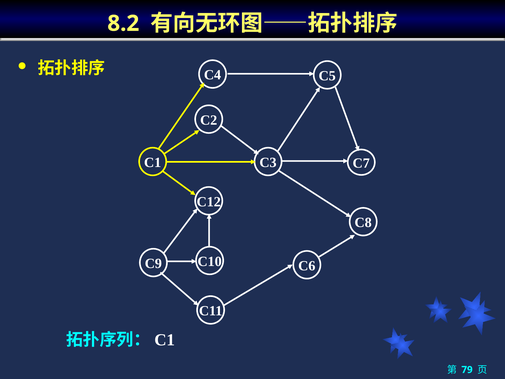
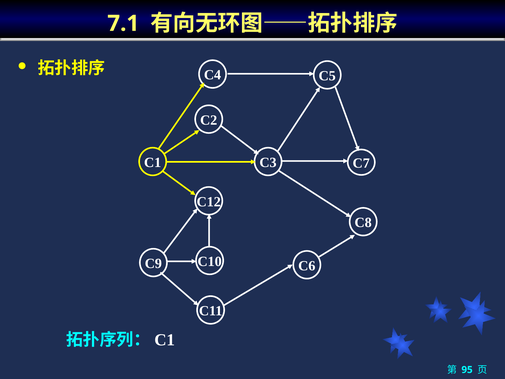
8.2: 8.2 -> 7.1
79: 79 -> 95
